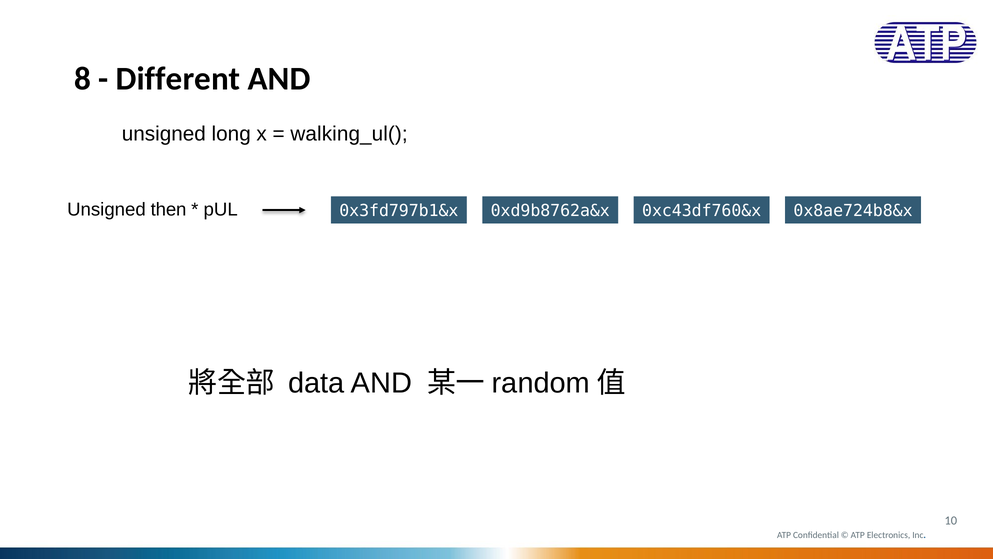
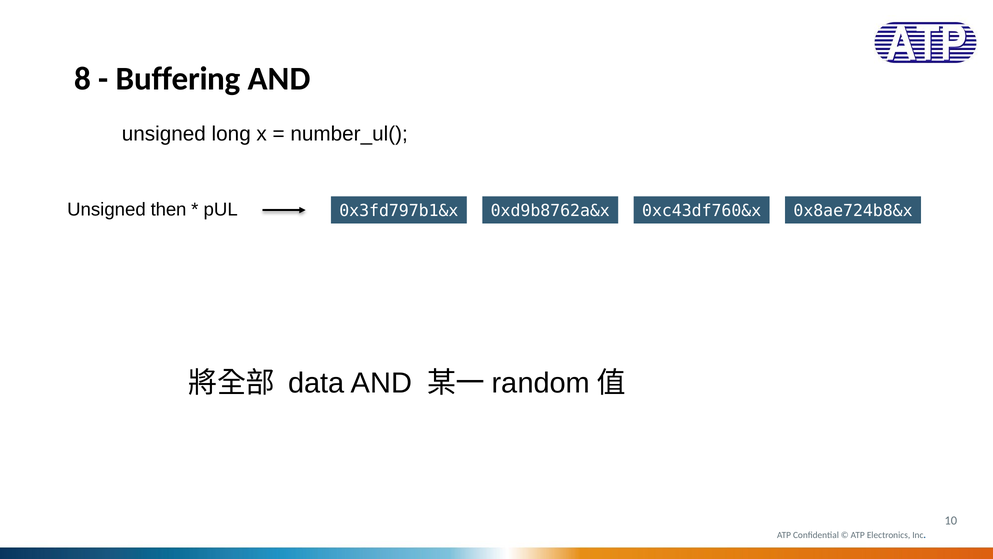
Different: Different -> Buffering
walking_ul(: walking_ul( -> number_ul(
